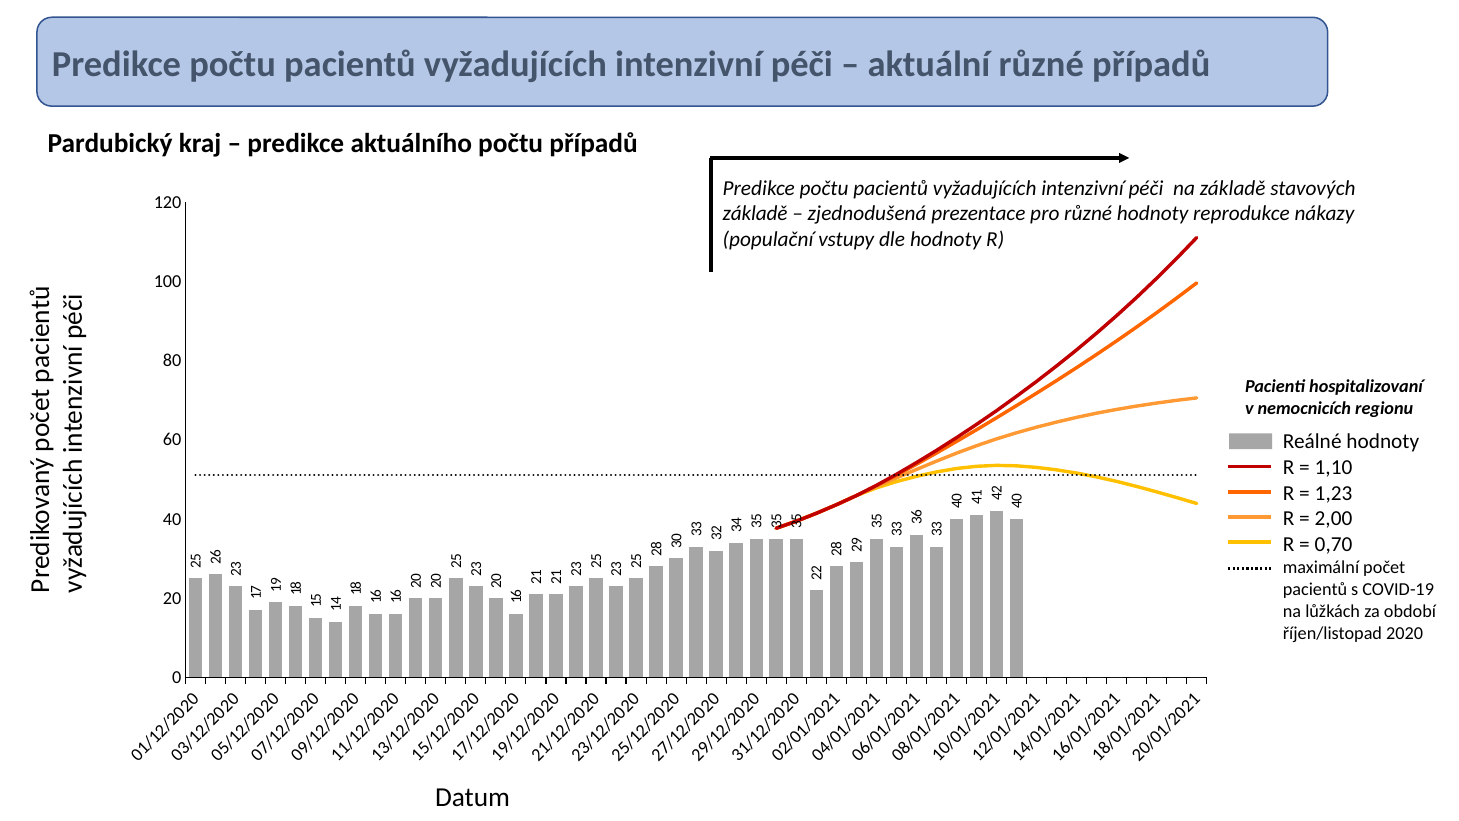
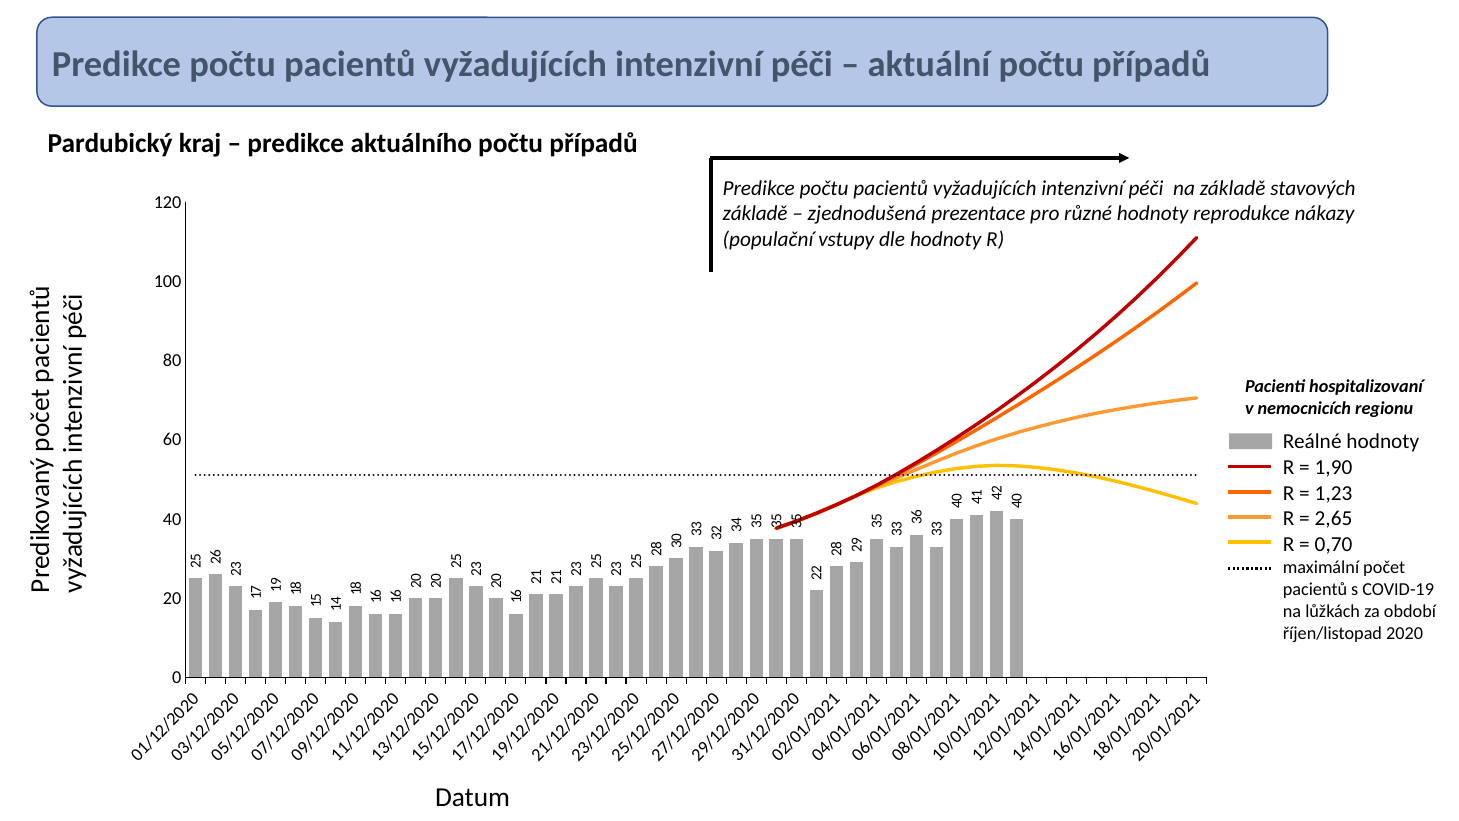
aktuální různé: různé -> počtu
1,10: 1,10 -> 1,90
2,00: 2,00 -> 2,65
